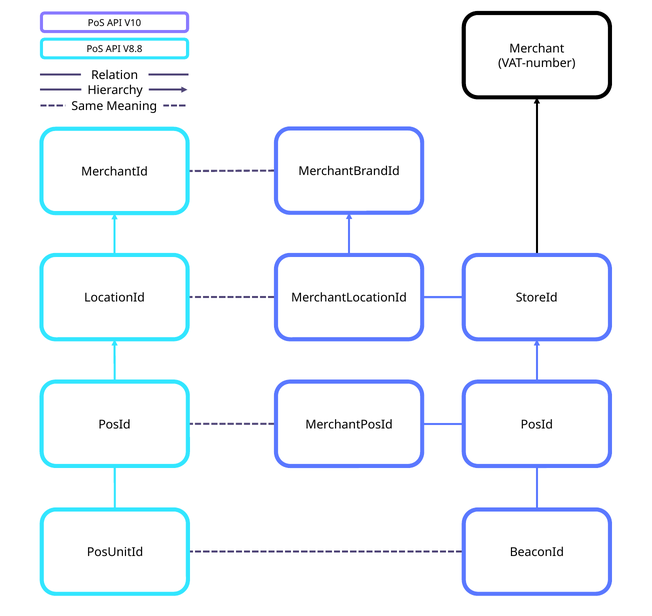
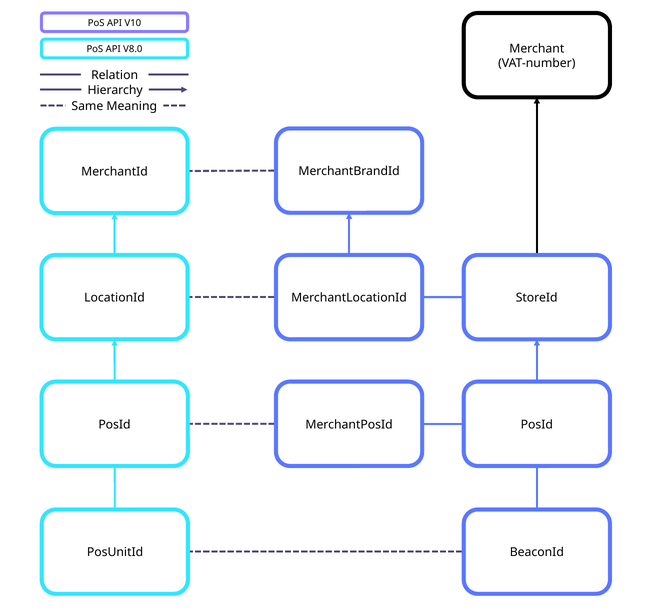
V8.8: V8.8 -> V8.0
